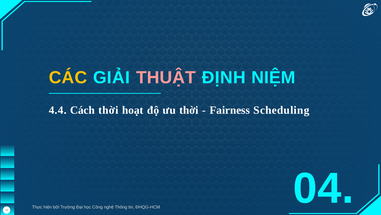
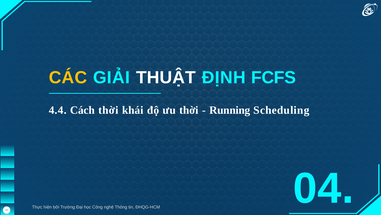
THUẬT colour: pink -> white
NIỆM: NIỆM -> FCFS
hoạt: hoạt -> khái
Fairness: Fairness -> Running
